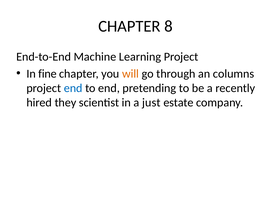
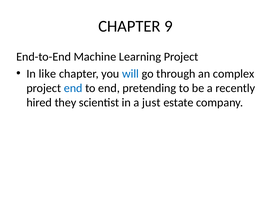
8: 8 -> 9
fine: fine -> like
will colour: orange -> blue
columns: columns -> complex
